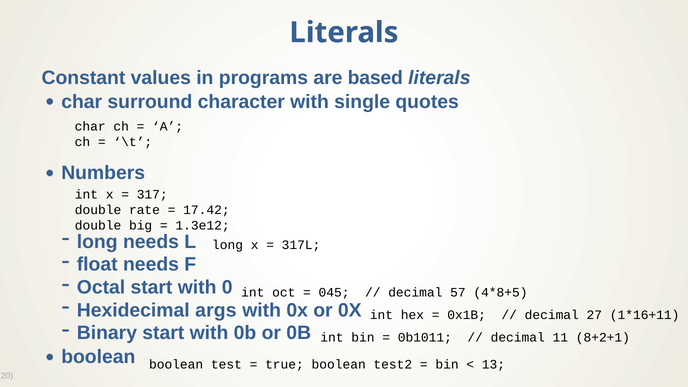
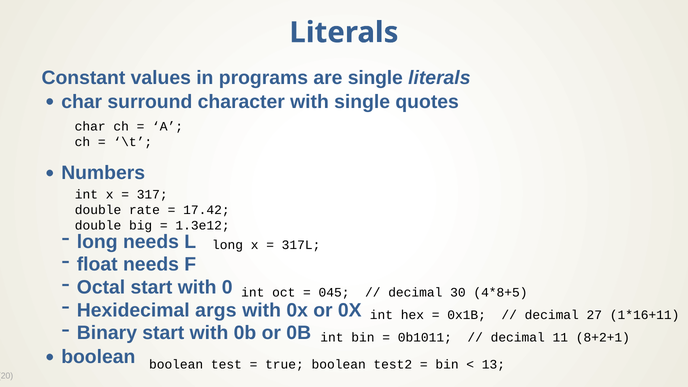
are based: based -> single
57: 57 -> 30
